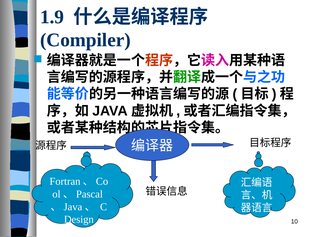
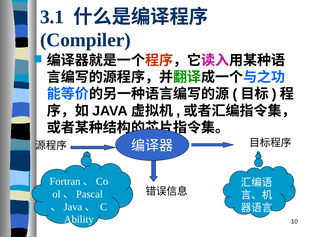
1.9: 1.9 -> 3.1
Design: Design -> Ability
